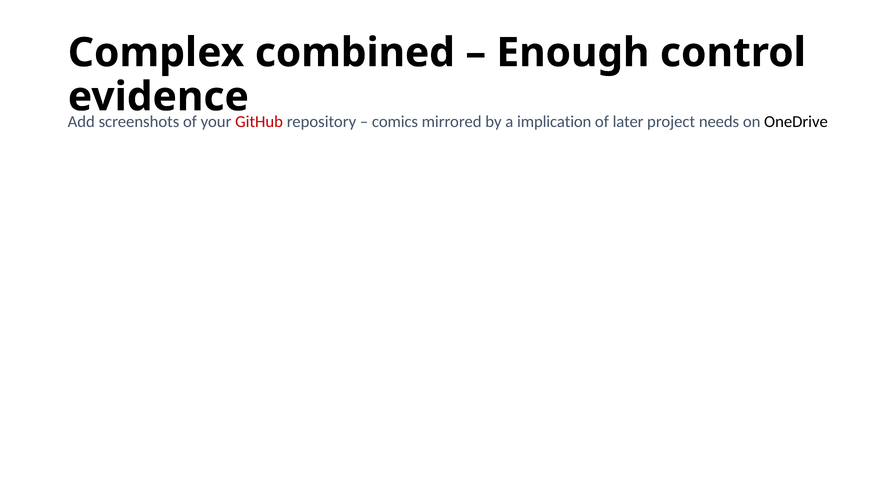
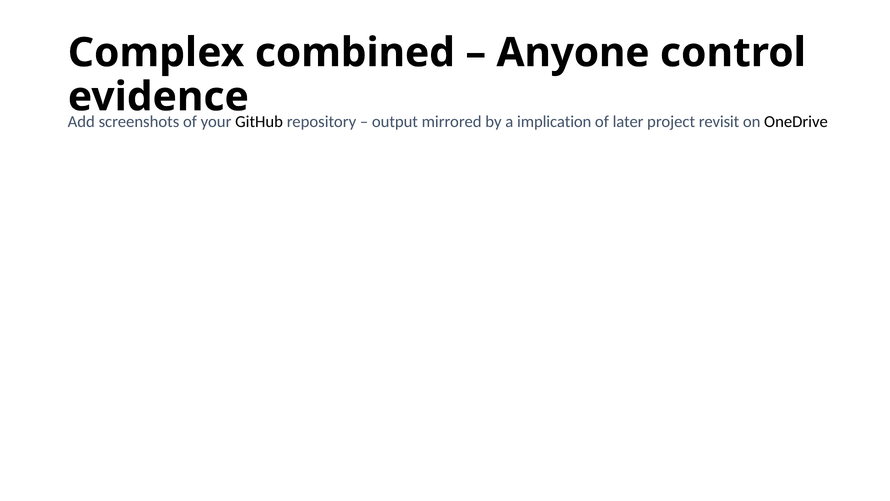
Enough: Enough -> Anyone
GitHub colour: red -> black
comics: comics -> output
needs: needs -> revisit
